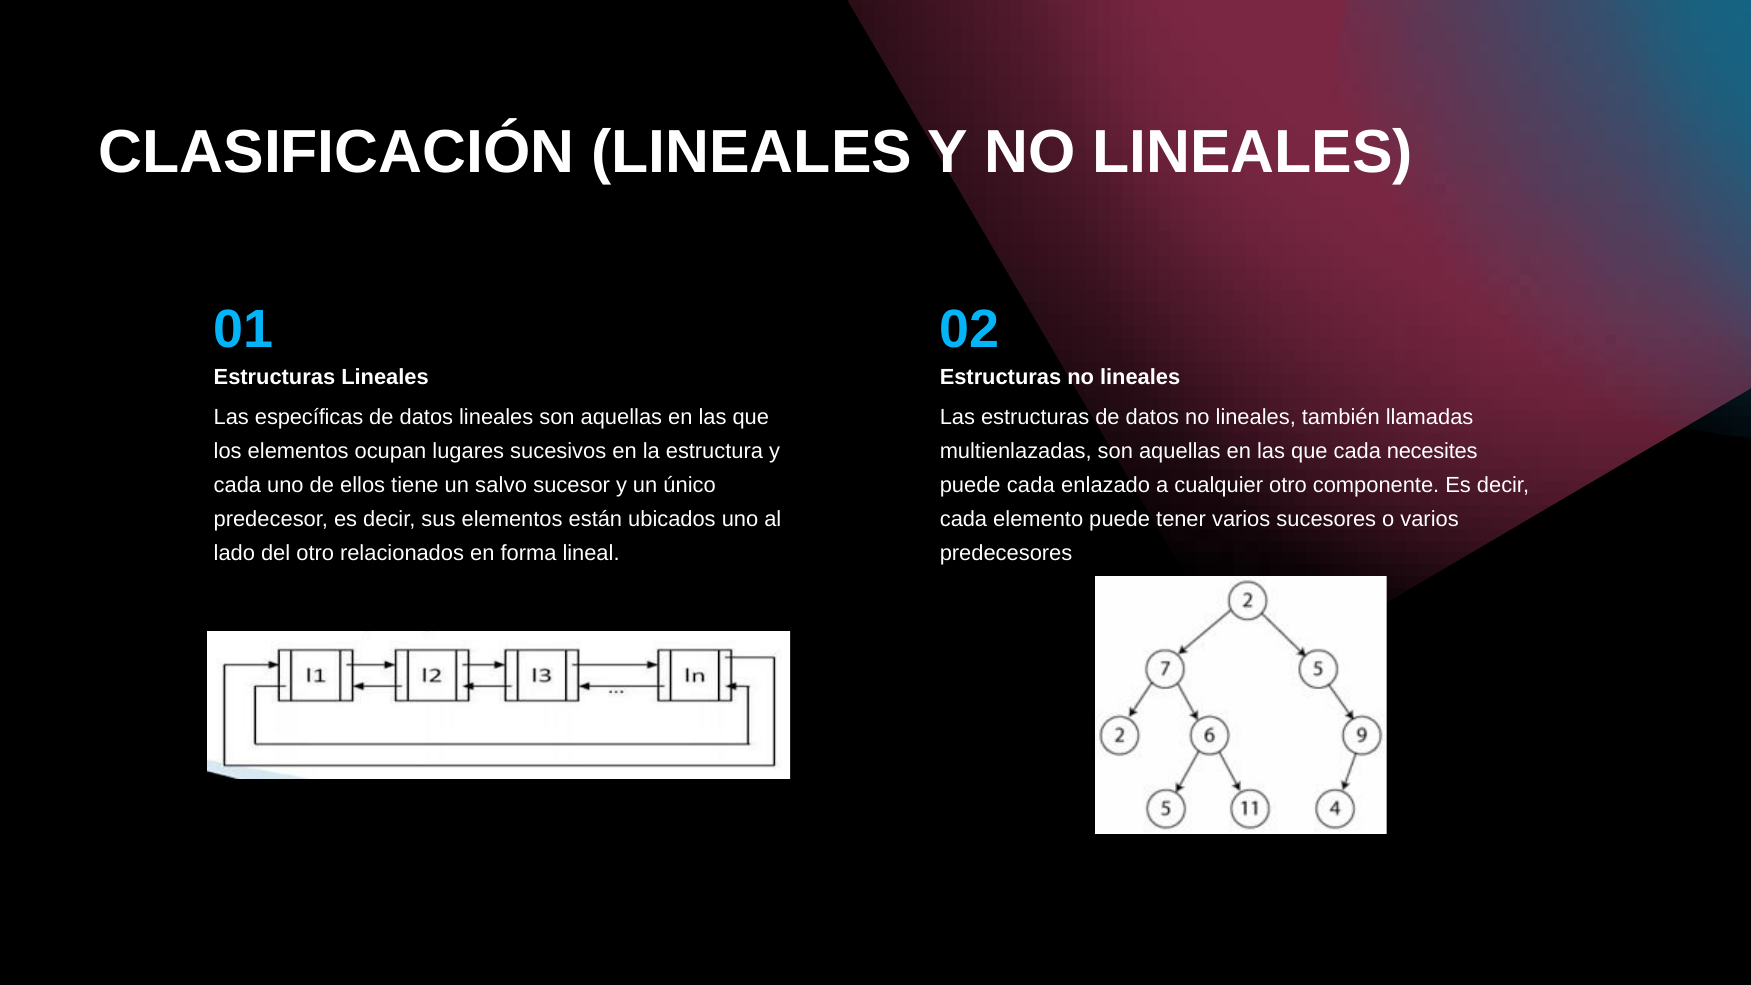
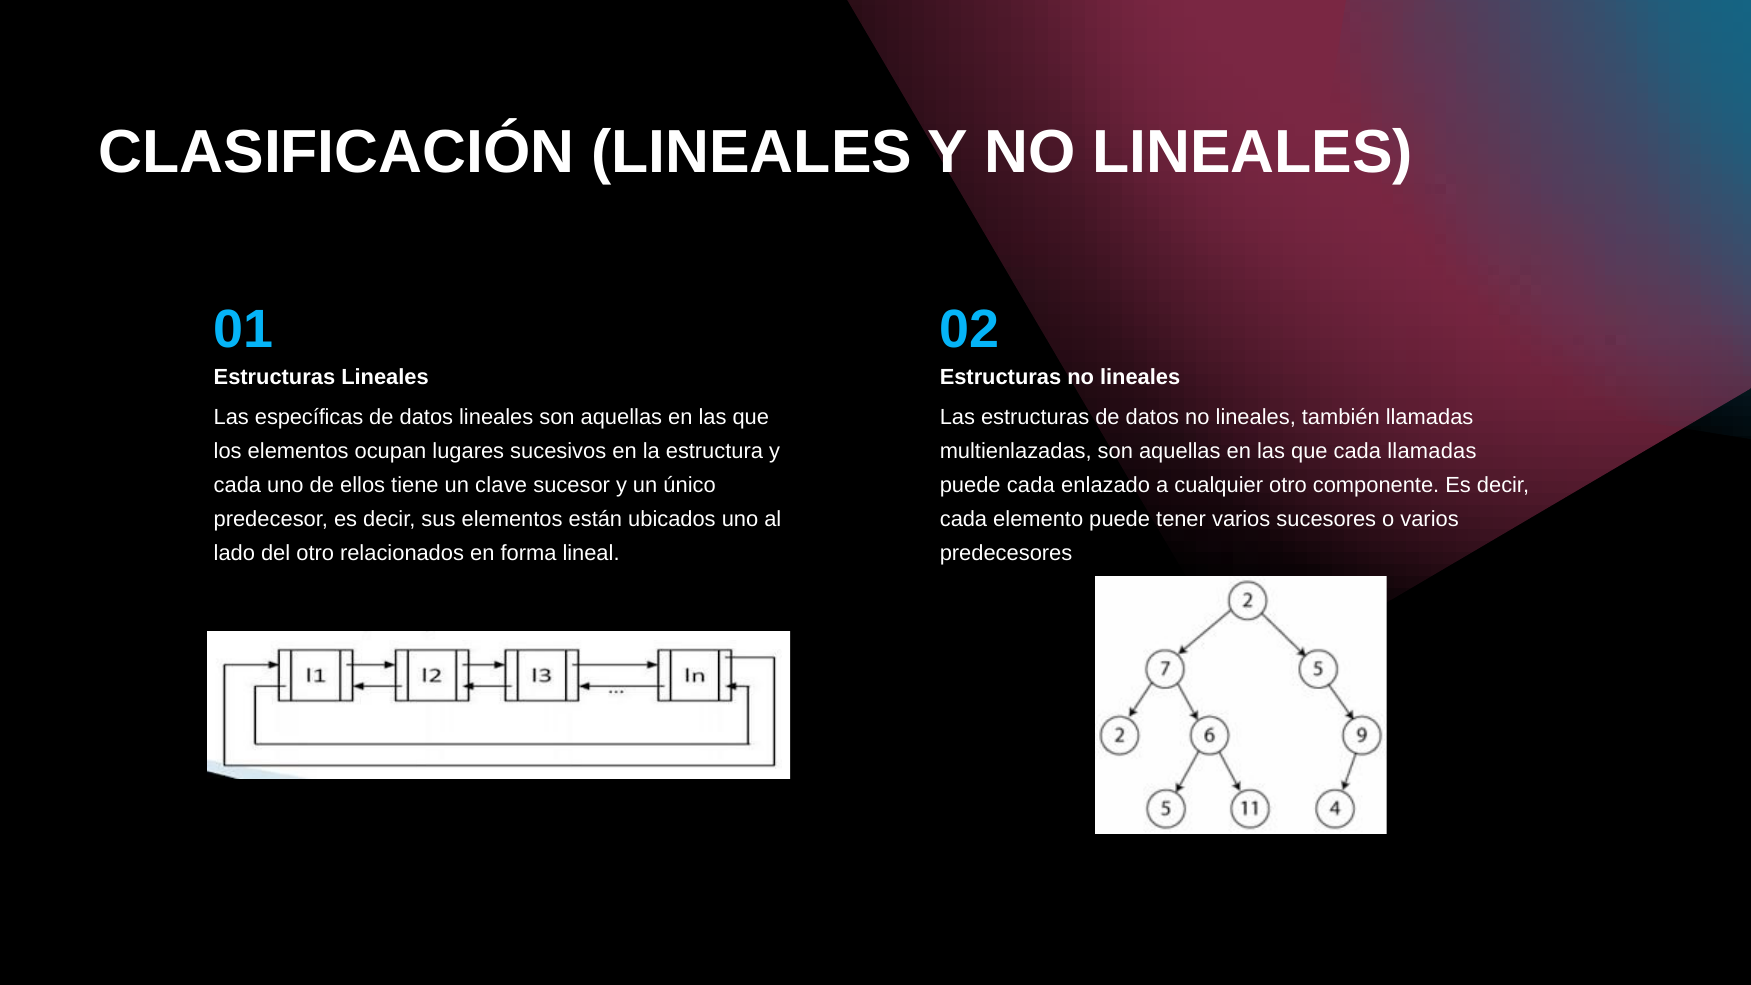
cada necesites: necesites -> llamadas
salvo: salvo -> clave
